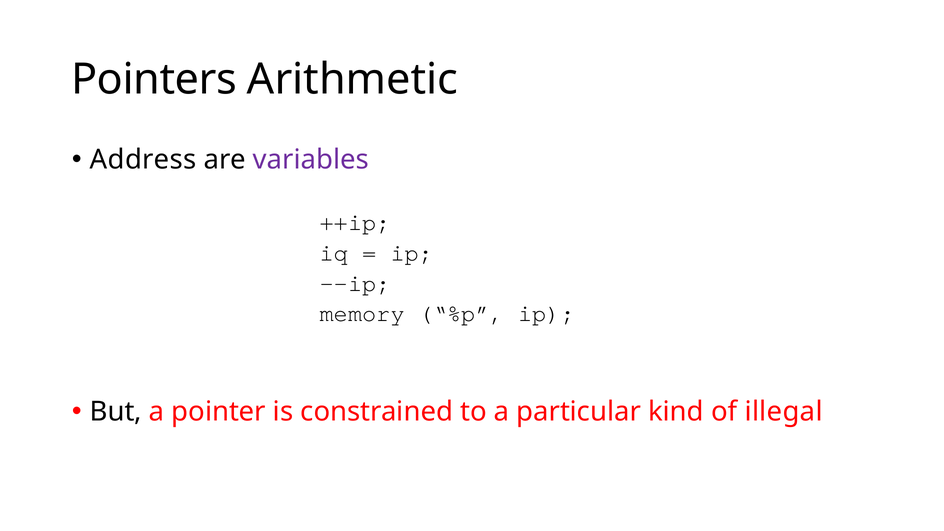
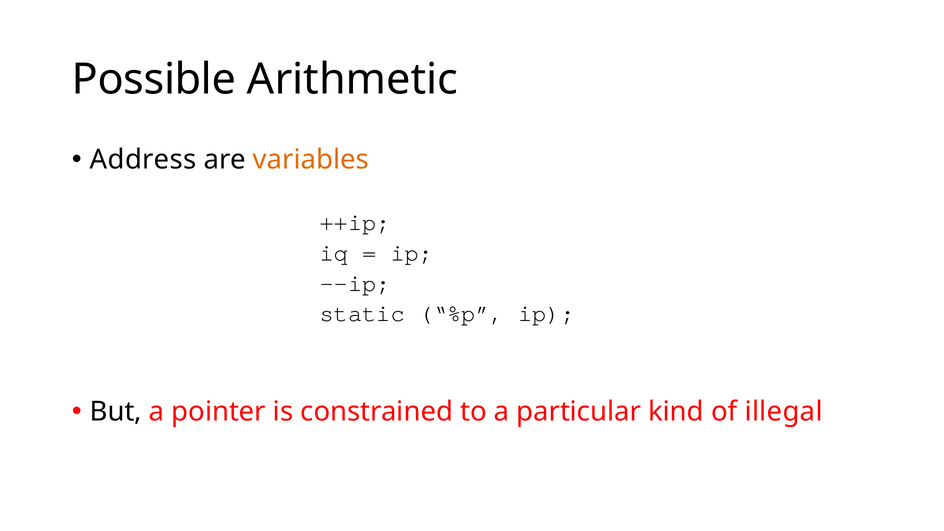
Pointers: Pointers -> Possible
variables colour: purple -> orange
memory: memory -> static
